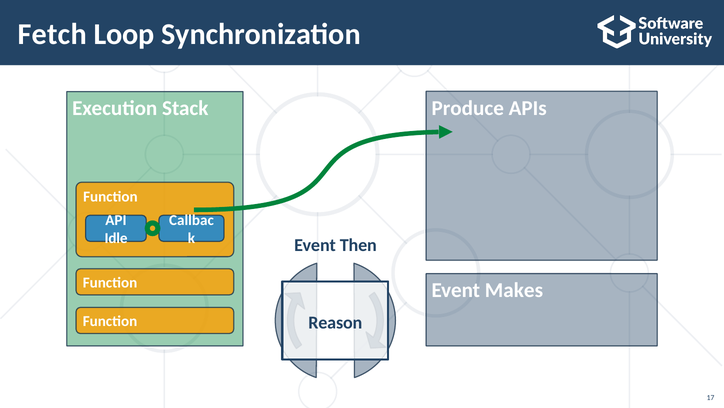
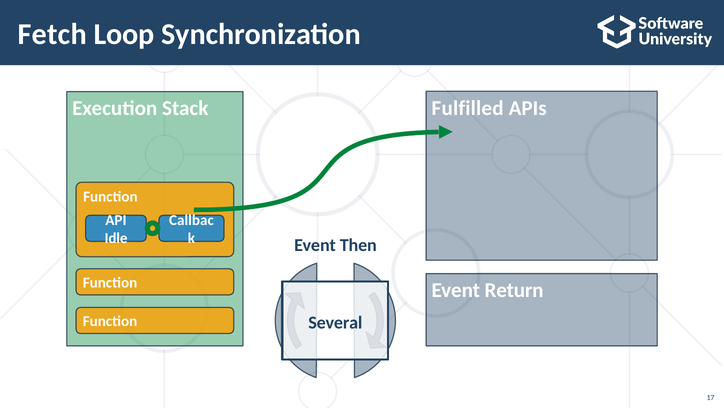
Produce: Produce -> Fulfilled
Makes: Makes -> Return
Reason: Reason -> Several
